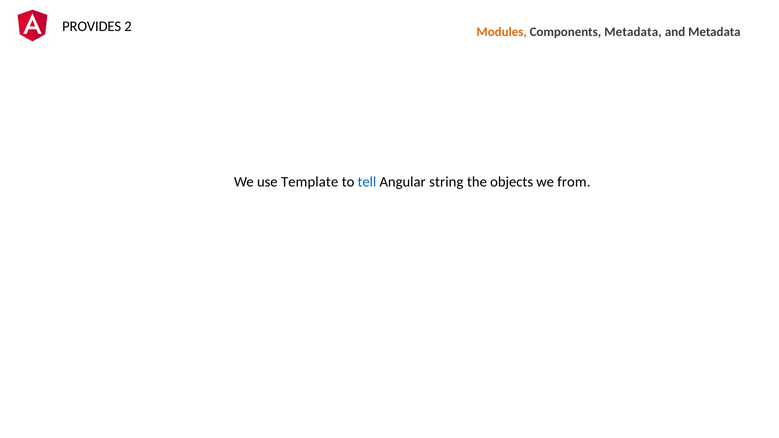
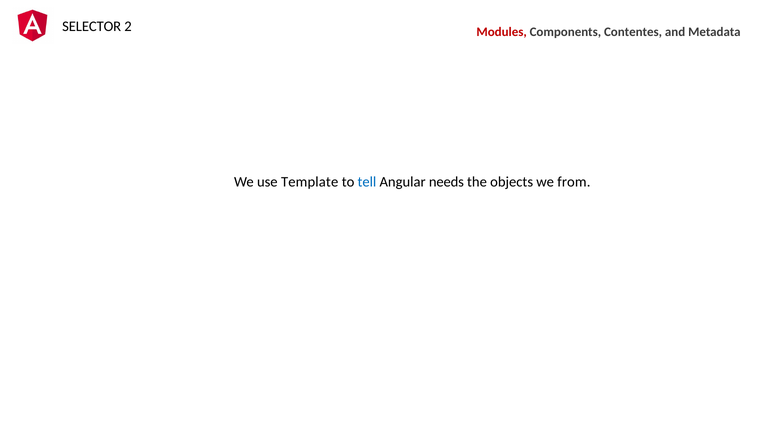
PROVIDES: PROVIDES -> SELECTOR
Modules colour: orange -> red
Components Metadata: Metadata -> Contentes
string: string -> needs
